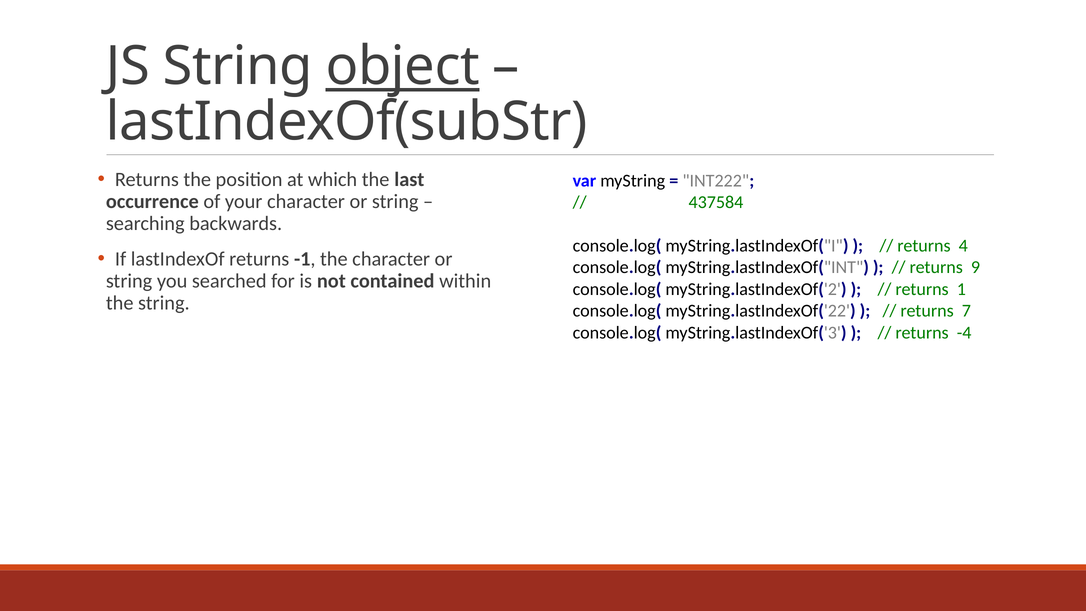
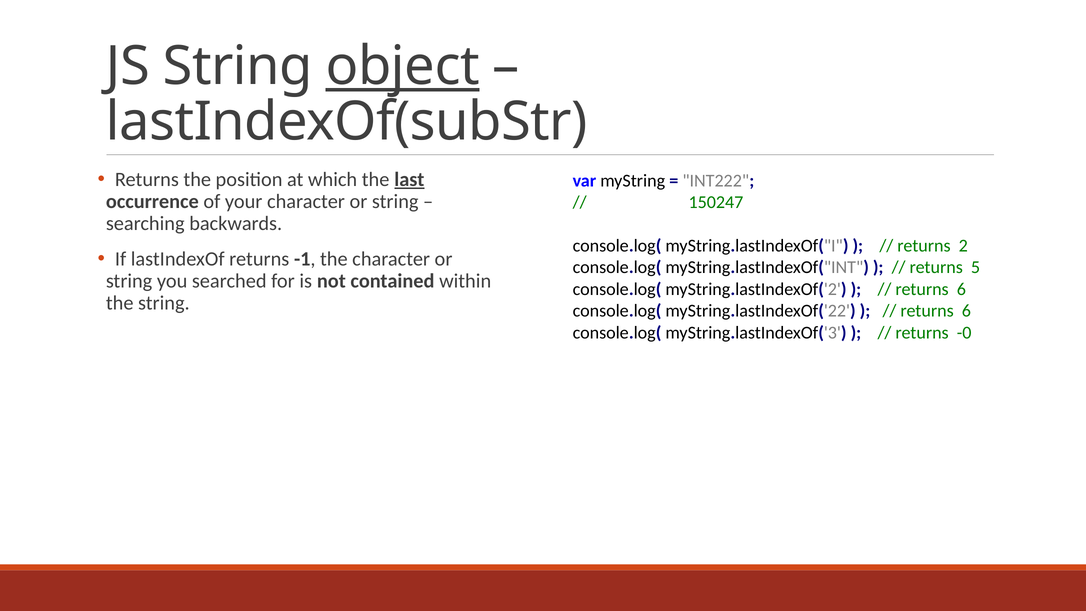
last underline: none -> present
437584: 437584 -> 150247
4: 4 -> 2
9: 9 -> 5
1 at (961, 289): 1 -> 6
7 at (966, 311): 7 -> 6
-4: -4 -> -0
